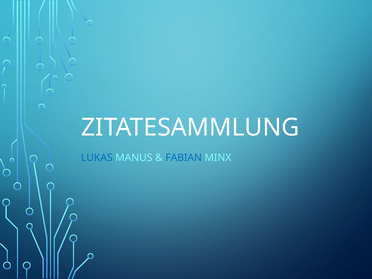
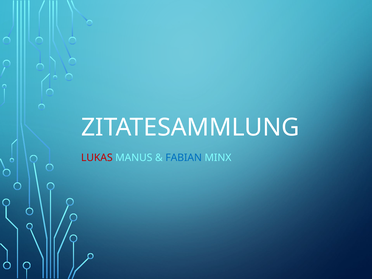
LUKAS colour: blue -> red
